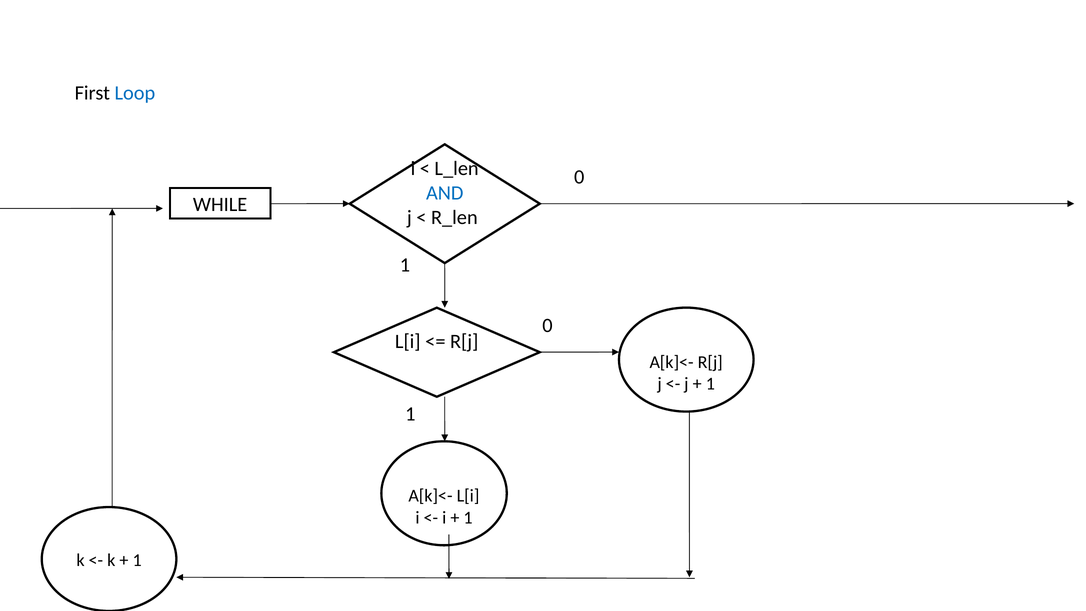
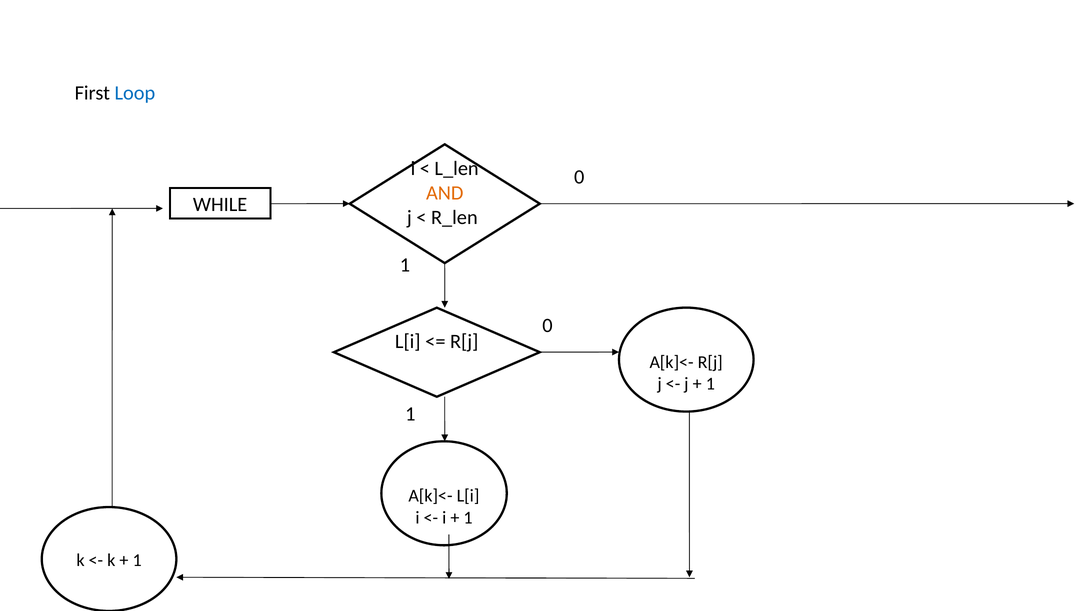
AND colour: blue -> orange
